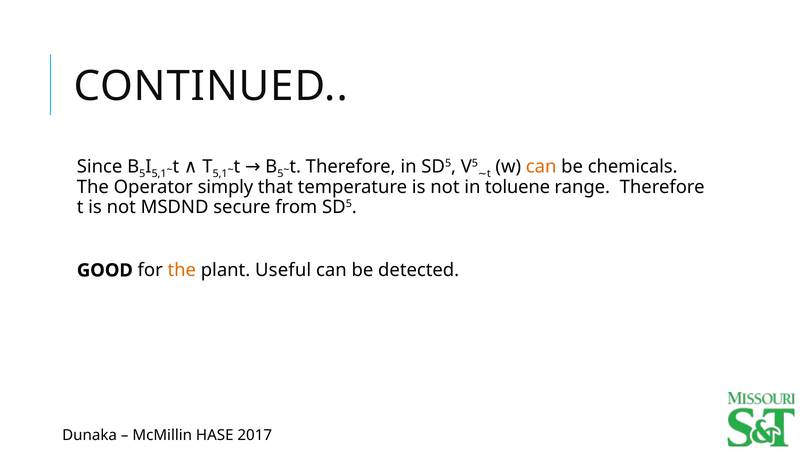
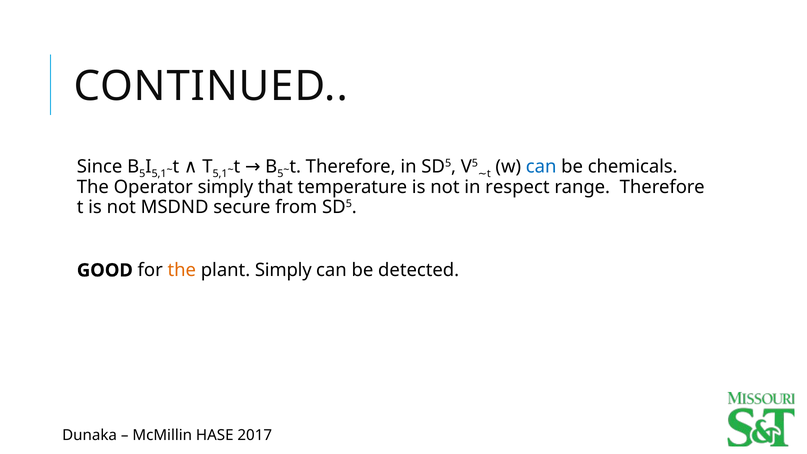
can at (541, 166) colour: orange -> blue
toluene: toluene -> respect
plant Useful: Useful -> Simply
